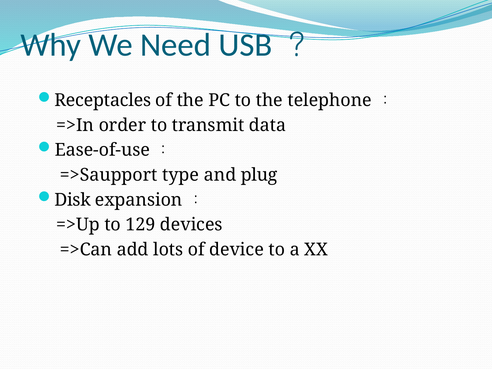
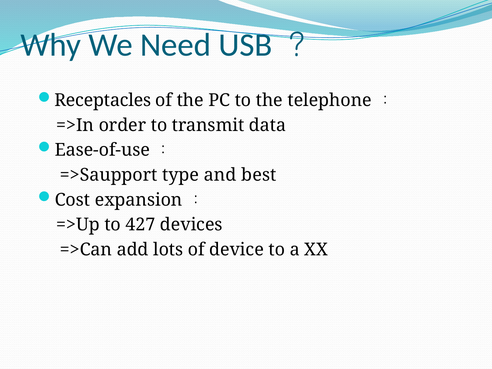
plug: plug -> best
Disk: Disk -> Cost
129: 129 -> 427
